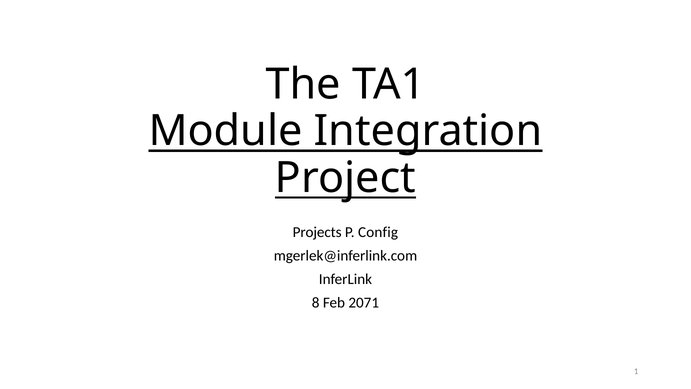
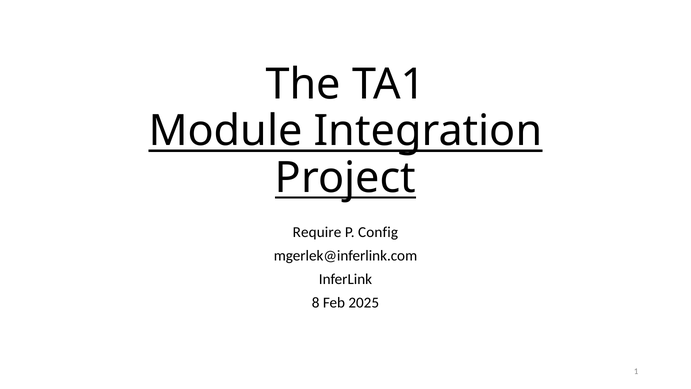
Projects: Projects -> Require
2071: 2071 -> 2025
